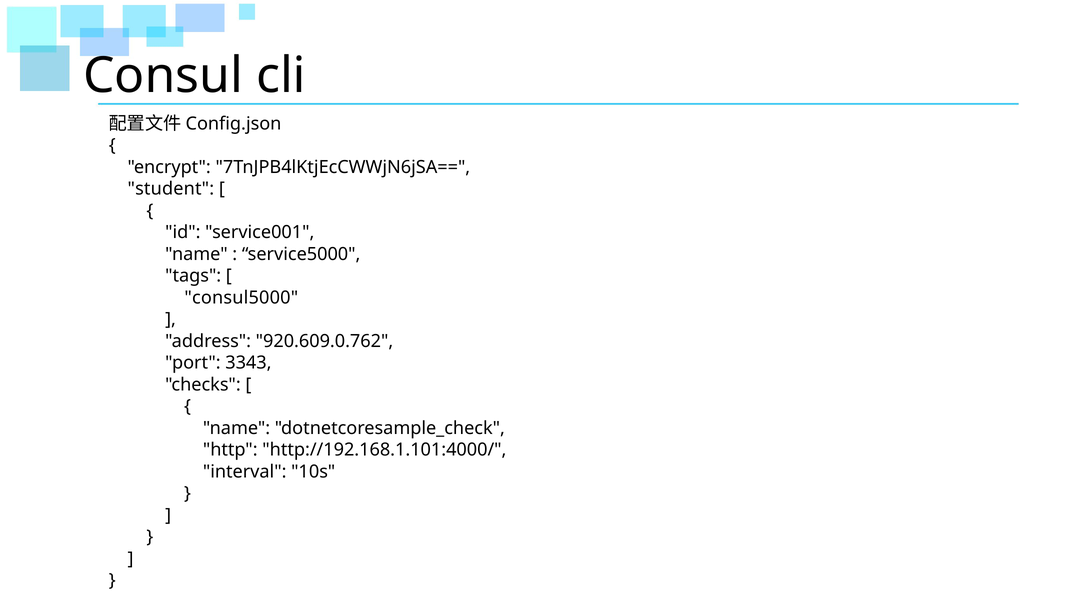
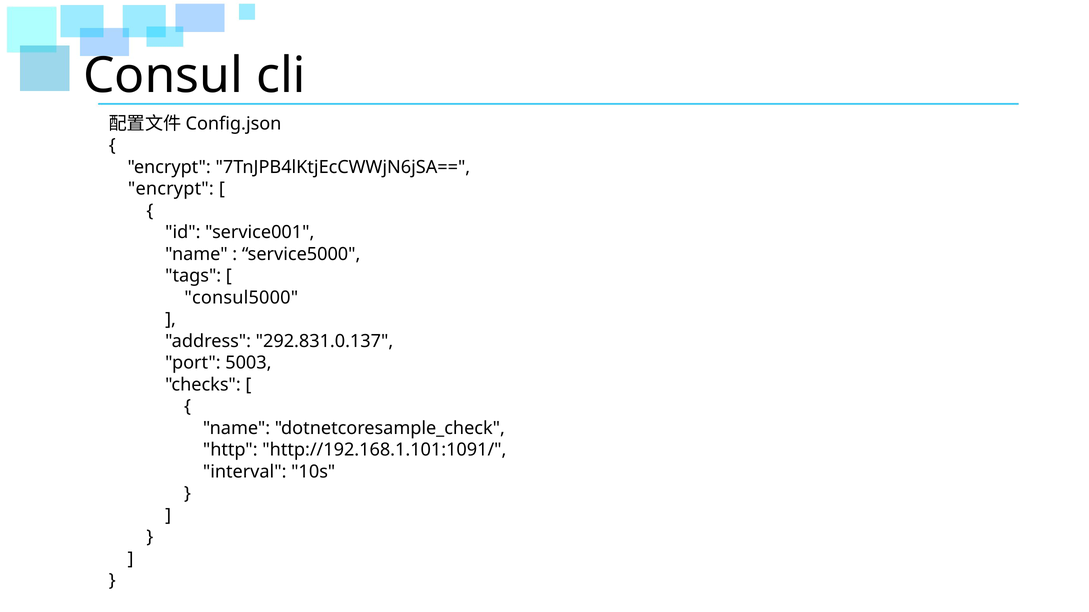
student at (171, 189): student -> encrypt
920.609.0.762: 920.609.0.762 -> 292.831.0.137
3343: 3343 -> 5003
http://192.168.1.101:4000/: http://192.168.1.101:4000/ -> http://192.168.1.101:1091/
